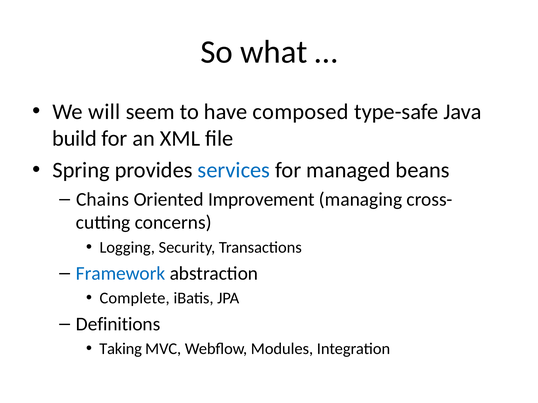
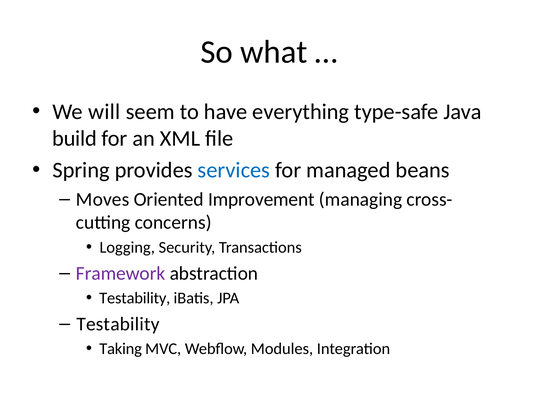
composed: composed -> everything
Chains: Chains -> Moves
Framework colour: blue -> purple
Complete at (135, 299): Complete -> Testability
Definitions at (118, 324): Definitions -> Testability
